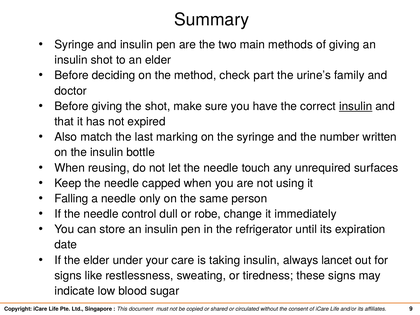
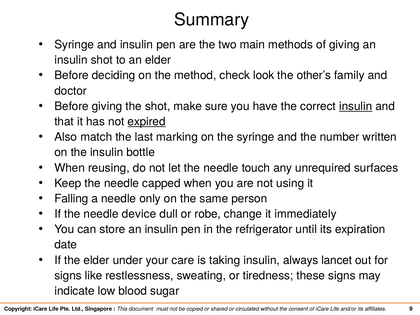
part: part -> look
urine’s: urine’s -> other’s
expired underline: none -> present
control: control -> device
